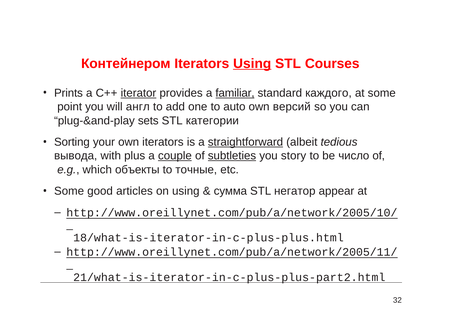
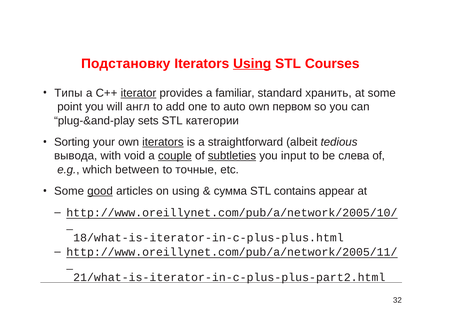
Контейнером: Контейнером -> Подстановку
Prints: Prints -> Типы
familiar underline: present -> none
каждого: каждого -> хранить
версий: версий -> первом
iterators at (163, 142) underline: none -> present
straightforward underline: present -> none
plus: plus -> void
story: story -> input
число: число -> слева
объекты: объекты -> between
good underline: none -> present
негатор: негатор -> contains
